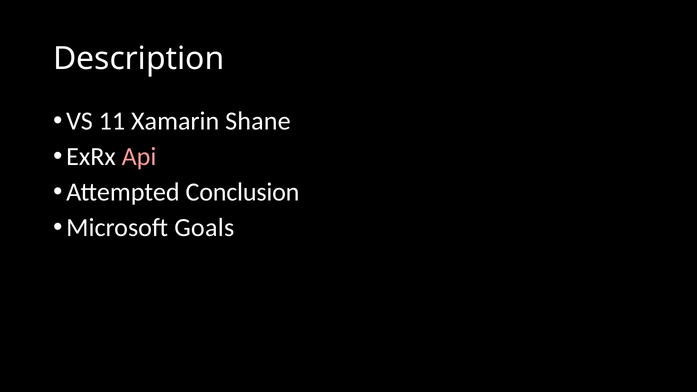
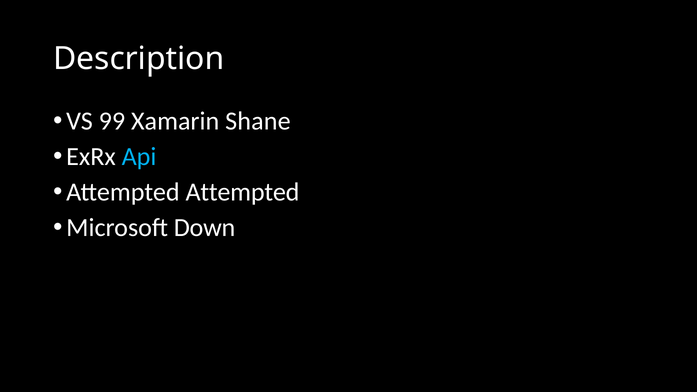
11: 11 -> 99
Api colour: pink -> light blue
Attempted Conclusion: Conclusion -> Attempted
Goals: Goals -> Down
